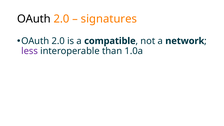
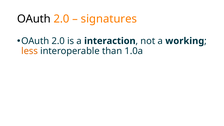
compatible: compatible -> interaction
network: network -> working
less colour: purple -> orange
